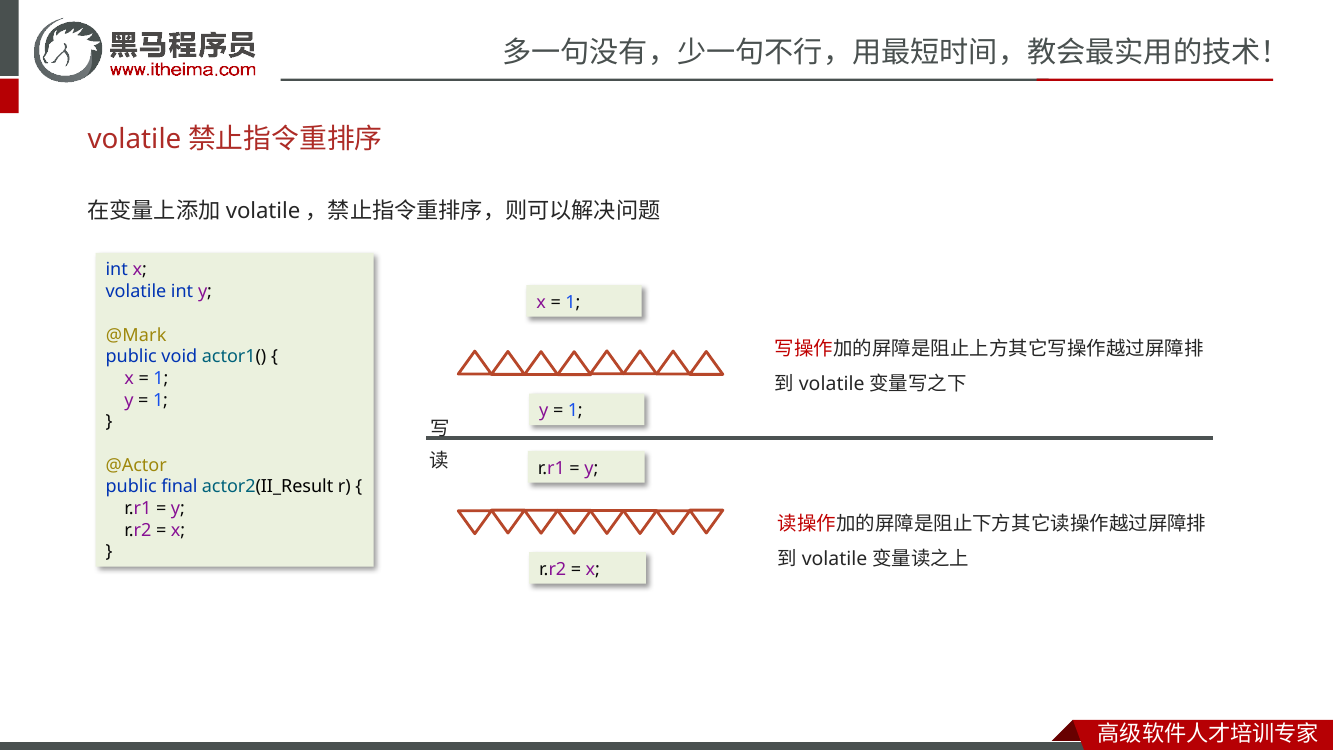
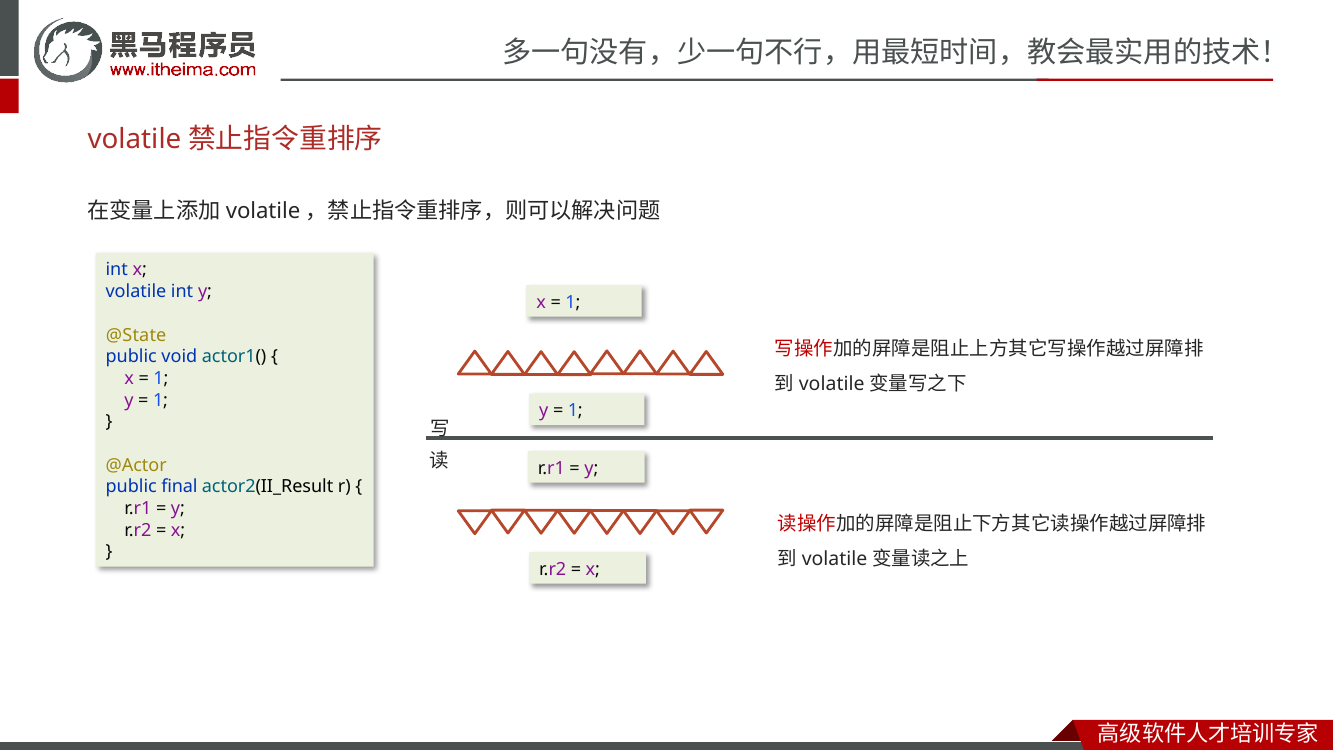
@Mark: @Mark -> @State
